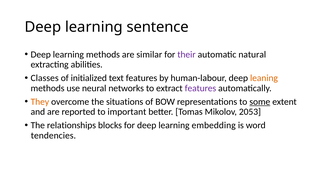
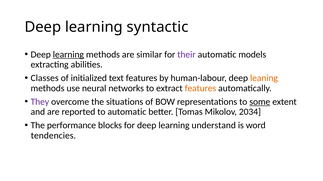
sentence: sentence -> syntactic
learning at (68, 55) underline: none -> present
natural: natural -> models
features at (200, 89) colour: purple -> orange
They colour: orange -> purple
to important: important -> automatic
2053: 2053 -> 2034
relationships: relationships -> performance
embedding: embedding -> understand
